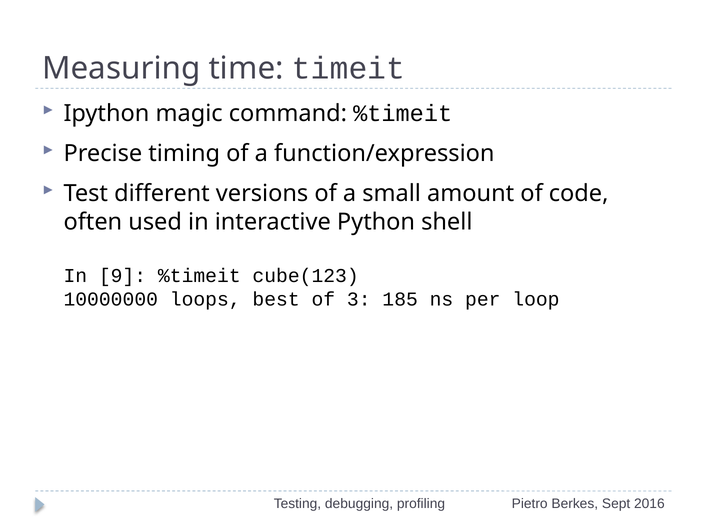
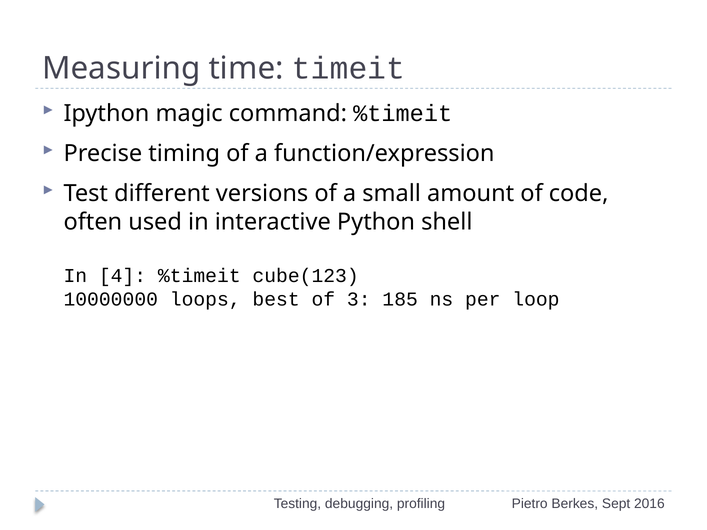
9: 9 -> 4
